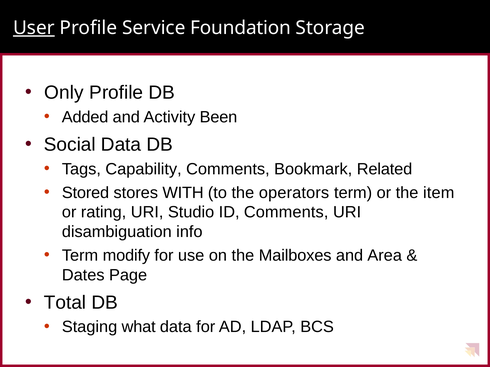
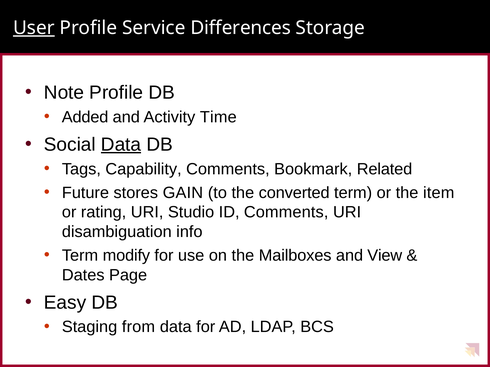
Foundation: Foundation -> Differences
Only: Only -> Note
Been: Been -> Time
Data at (121, 145) underline: none -> present
Stored: Stored -> Future
WITH: WITH -> GAIN
operators: operators -> converted
Area: Area -> View
Total: Total -> Easy
what: what -> from
